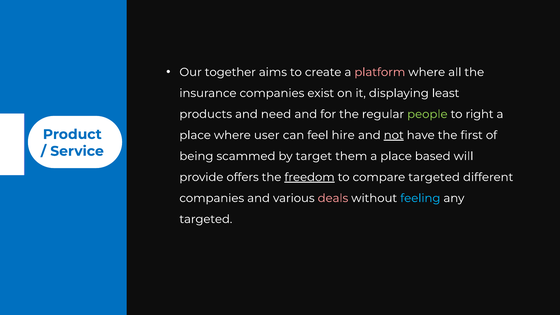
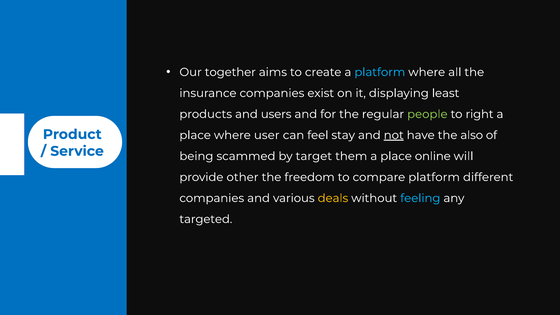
platform at (380, 72) colour: pink -> light blue
need: need -> users
hire: hire -> stay
first: first -> also
based: based -> online
offers: offers -> other
freedom underline: present -> none
compare targeted: targeted -> platform
deals colour: pink -> yellow
